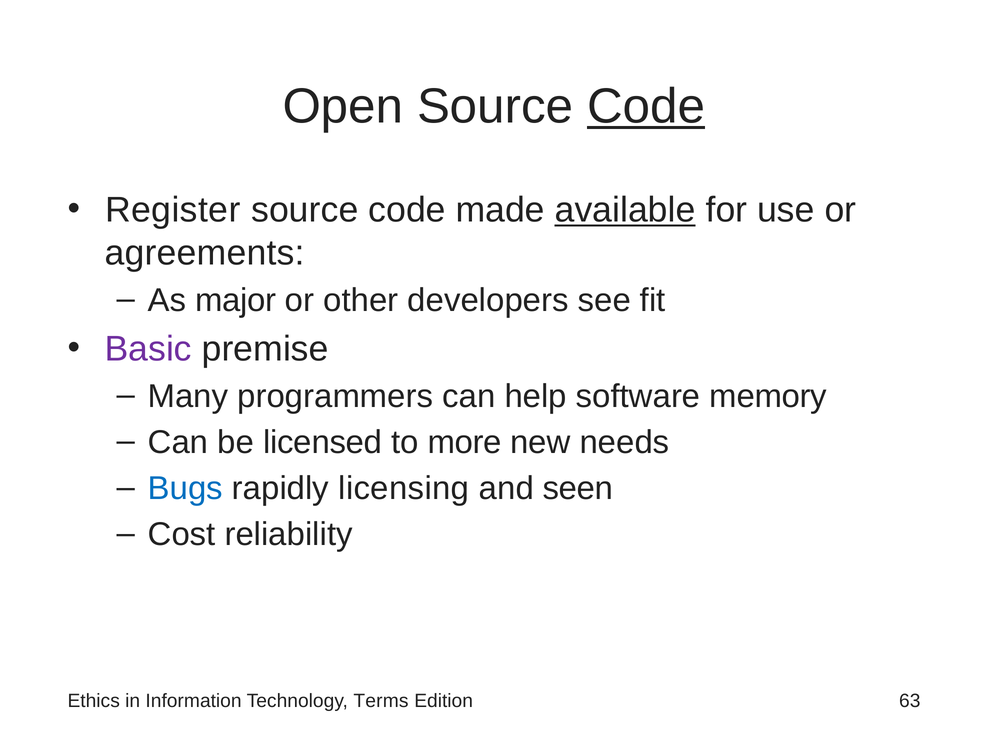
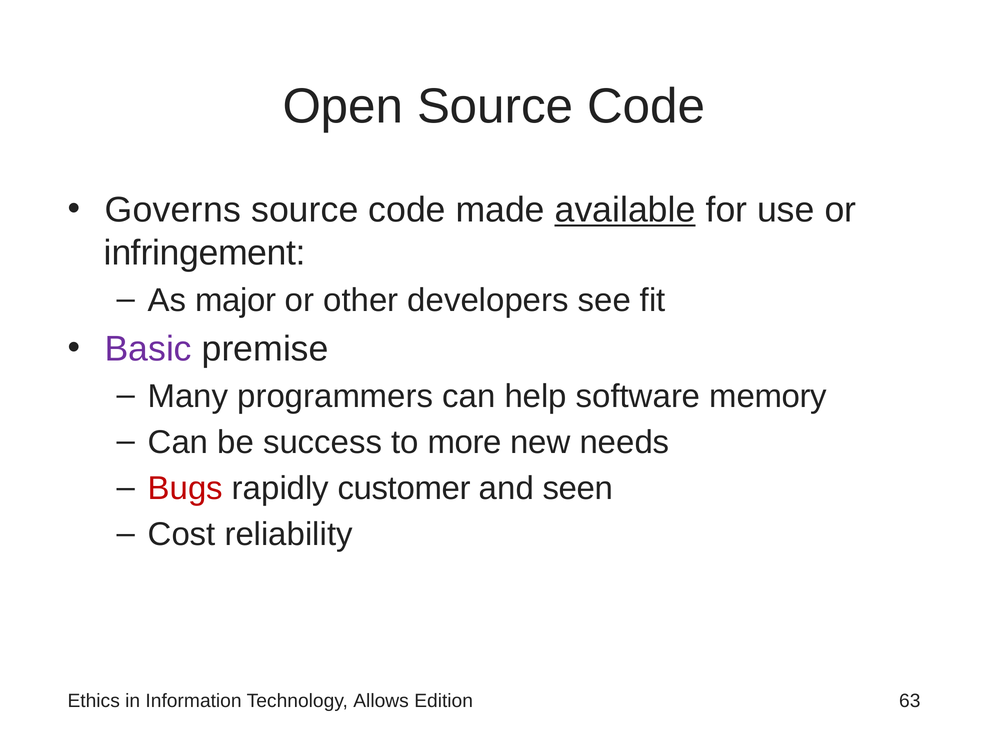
Code at (646, 106) underline: present -> none
Register: Register -> Governs
agreements: agreements -> infringement
licensed: licensed -> success
Bugs colour: blue -> red
licensing: licensing -> customer
Terms: Terms -> Allows
